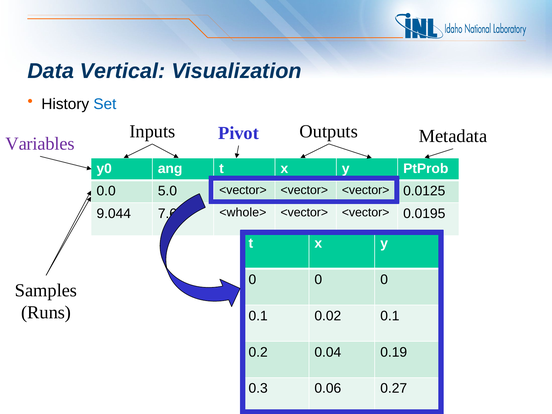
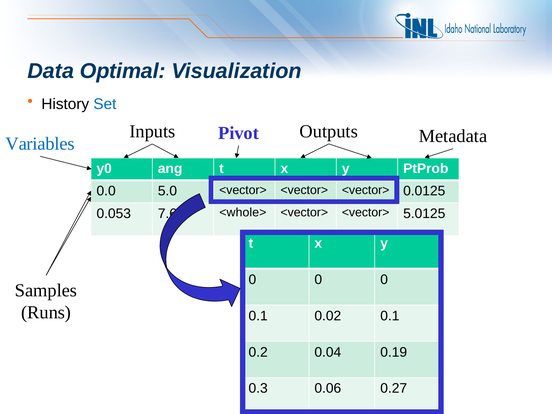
Vertical: Vertical -> Optimal
Variables colour: purple -> blue
9.044: 9.044 -> 0.053
0.0195: 0.0195 -> 5.0125
